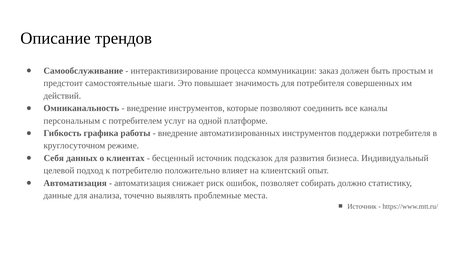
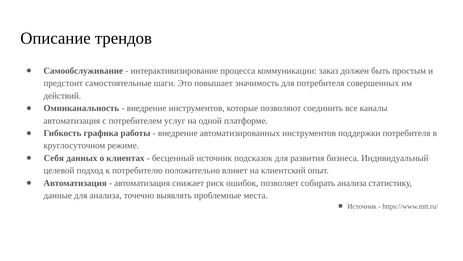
персональным at (72, 120): персональным -> автоматизация
собирать должно: должно -> анализа
